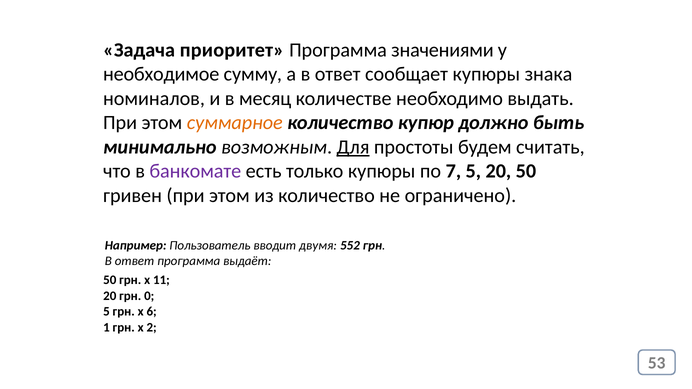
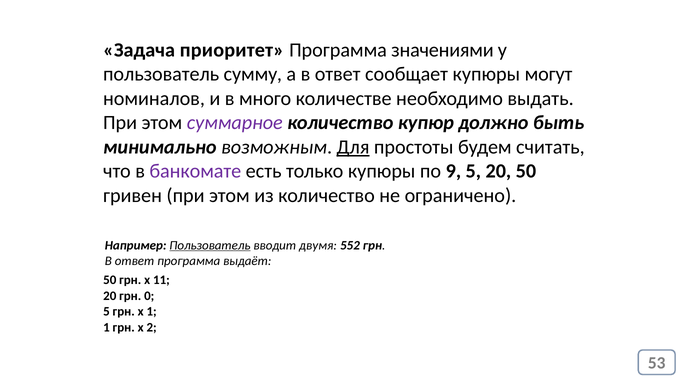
необходимое at (161, 74): необходимое -> пользователь
знака: знака -> могут
месяц: месяц -> много
суммарное colour: orange -> purple
7: 7 -> 9
Пользователь at (210, 245) underline: none -> present
х 6: 6 -> 1
